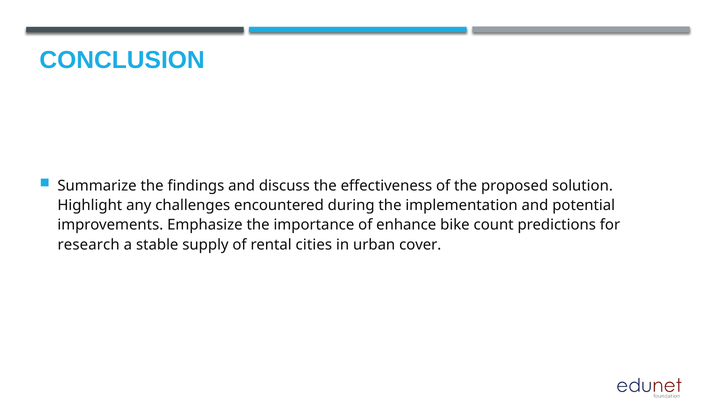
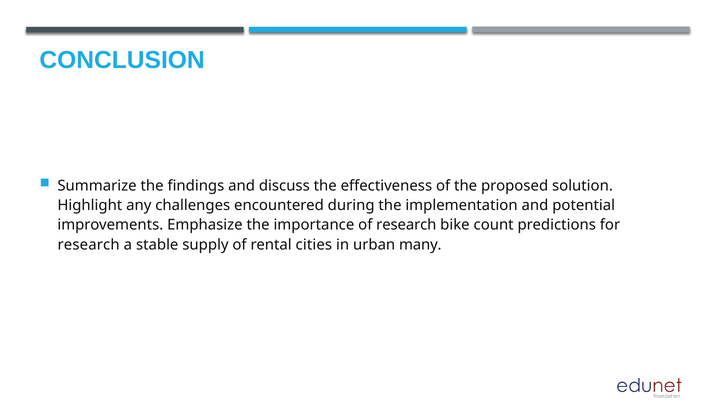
of enhance: enhance -> research
cover: cover -> many
